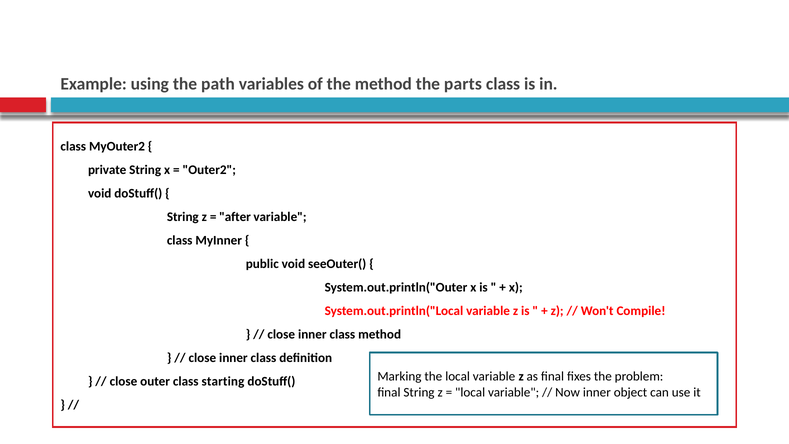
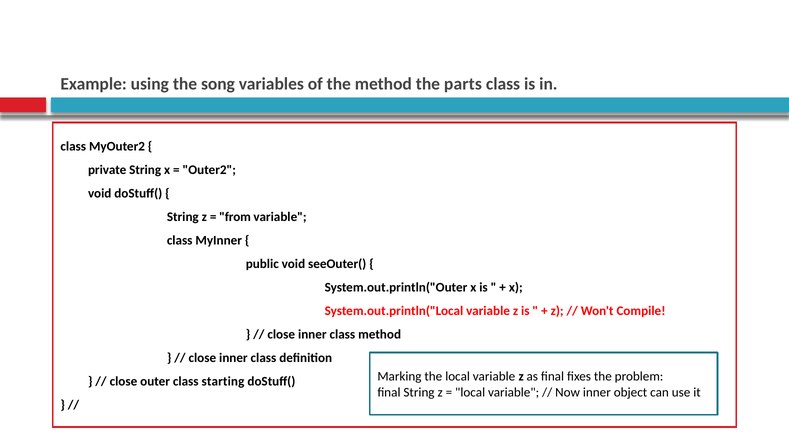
path: path -> song
after: after -> from
